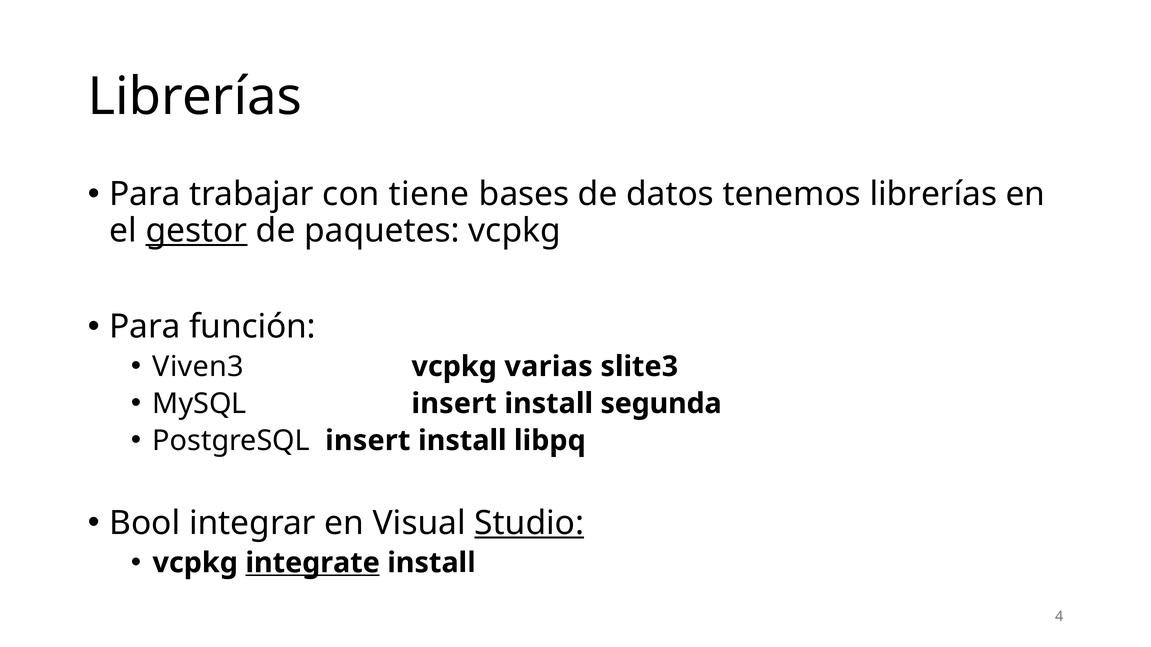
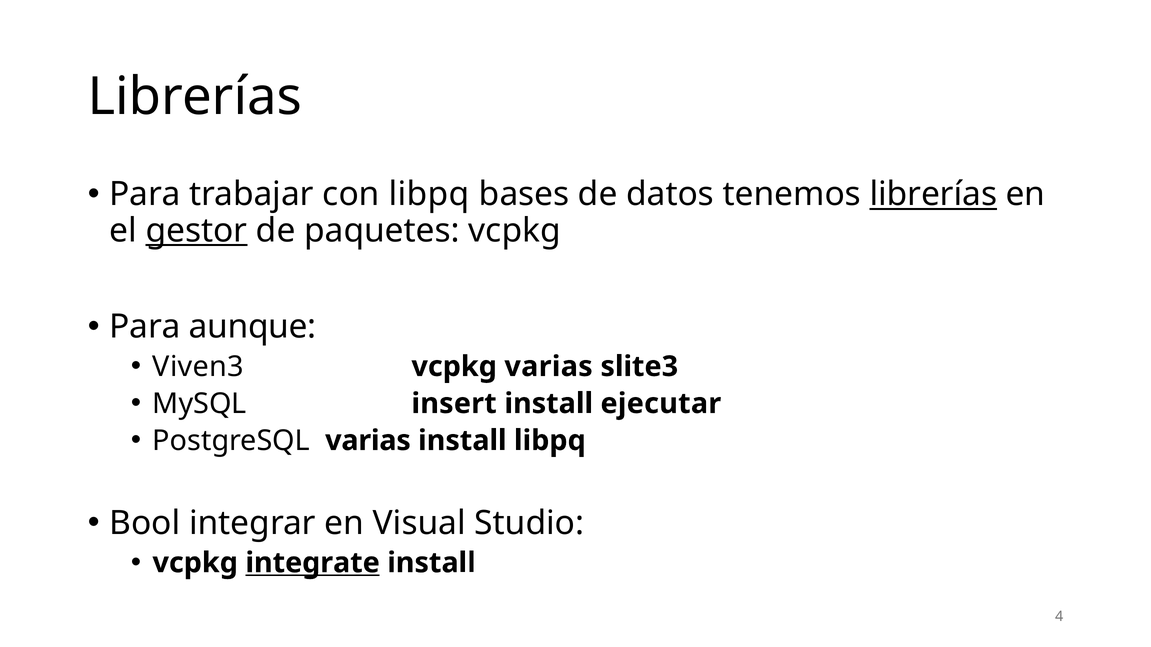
con tiene: tiene -> libpq
librerías at (933, 195) underline: none -> present
función: función -> aunque
segunda: segunda -> ejecutar
PostgreSQL insert: insert -> varias
Studio underline: present -> none
